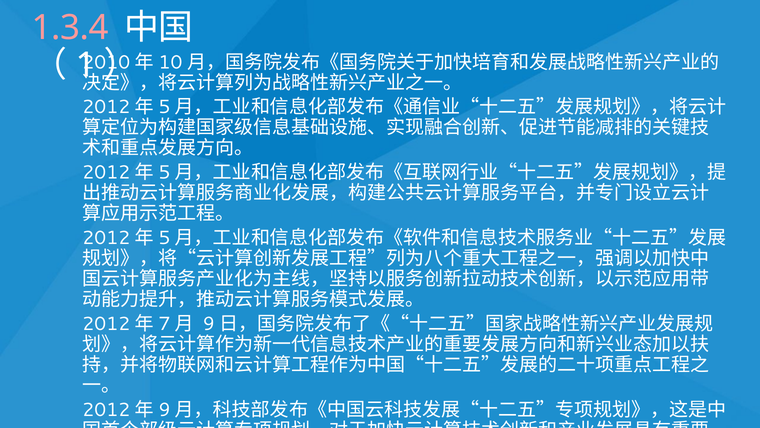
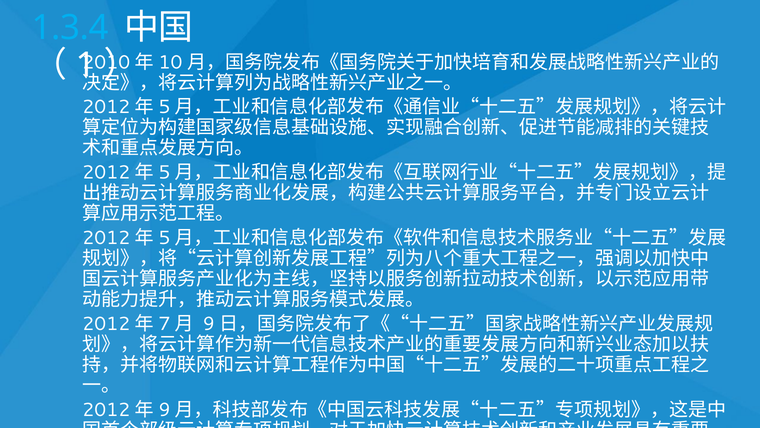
1.3.4 colour: pink -> light blue
